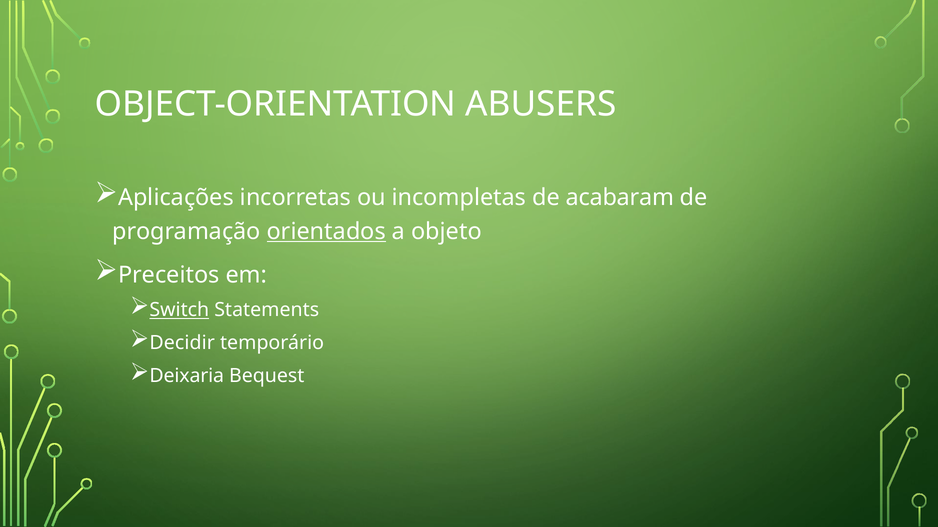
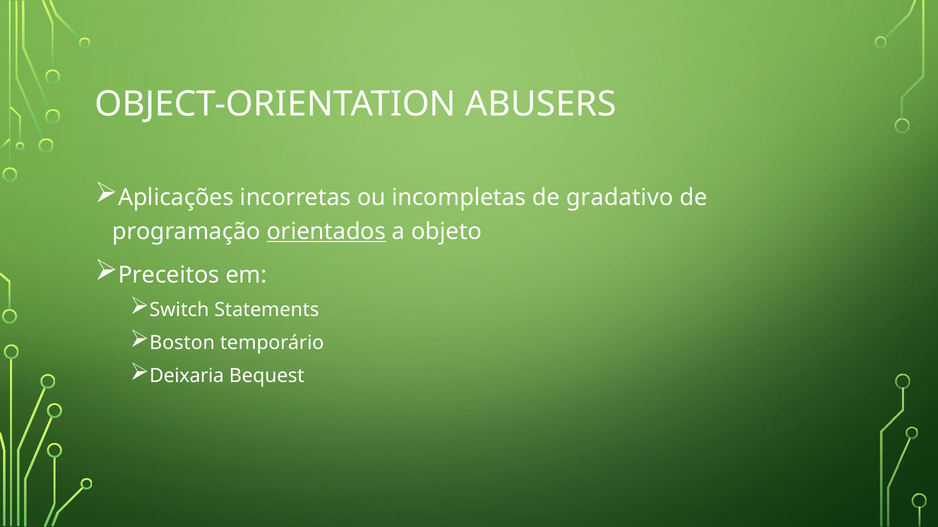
acabaram: acabaram -> gradativo
Switch underline: present -> none
Decidir: Decidir -> Boston
